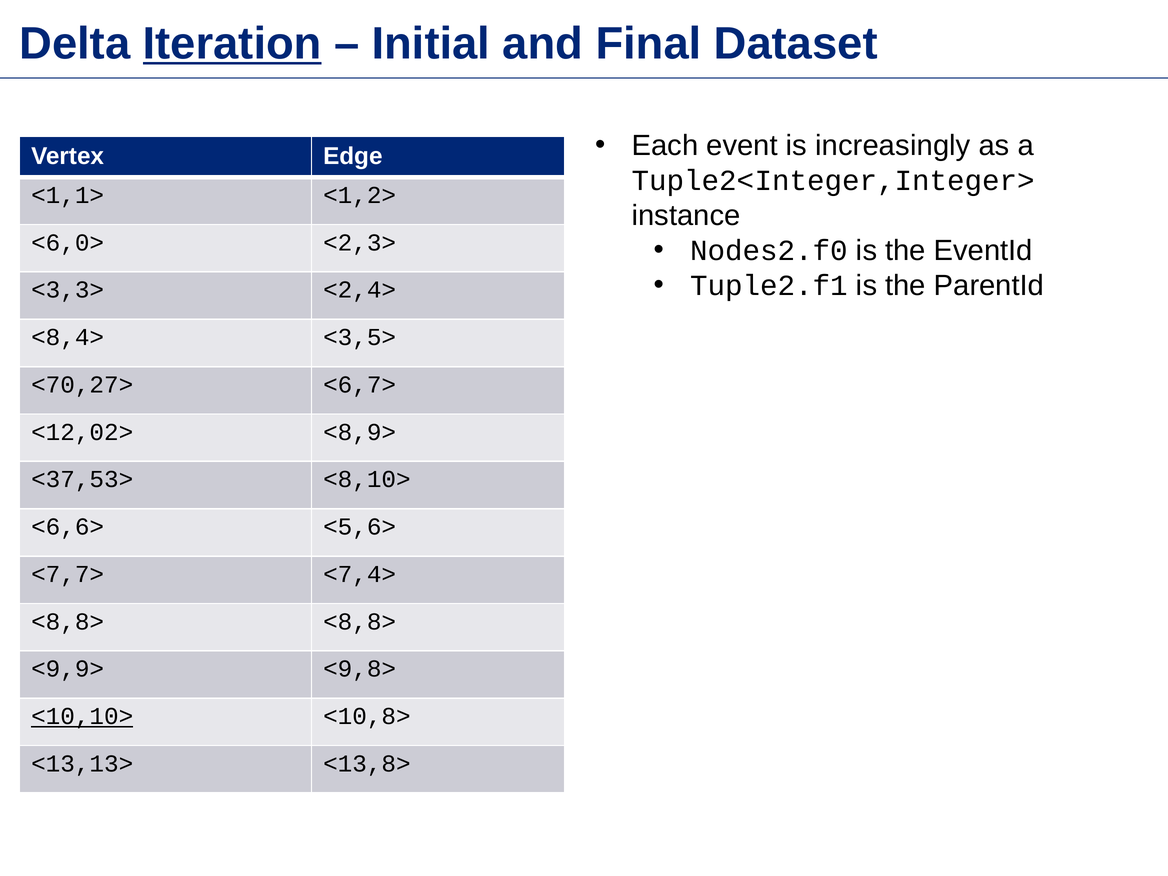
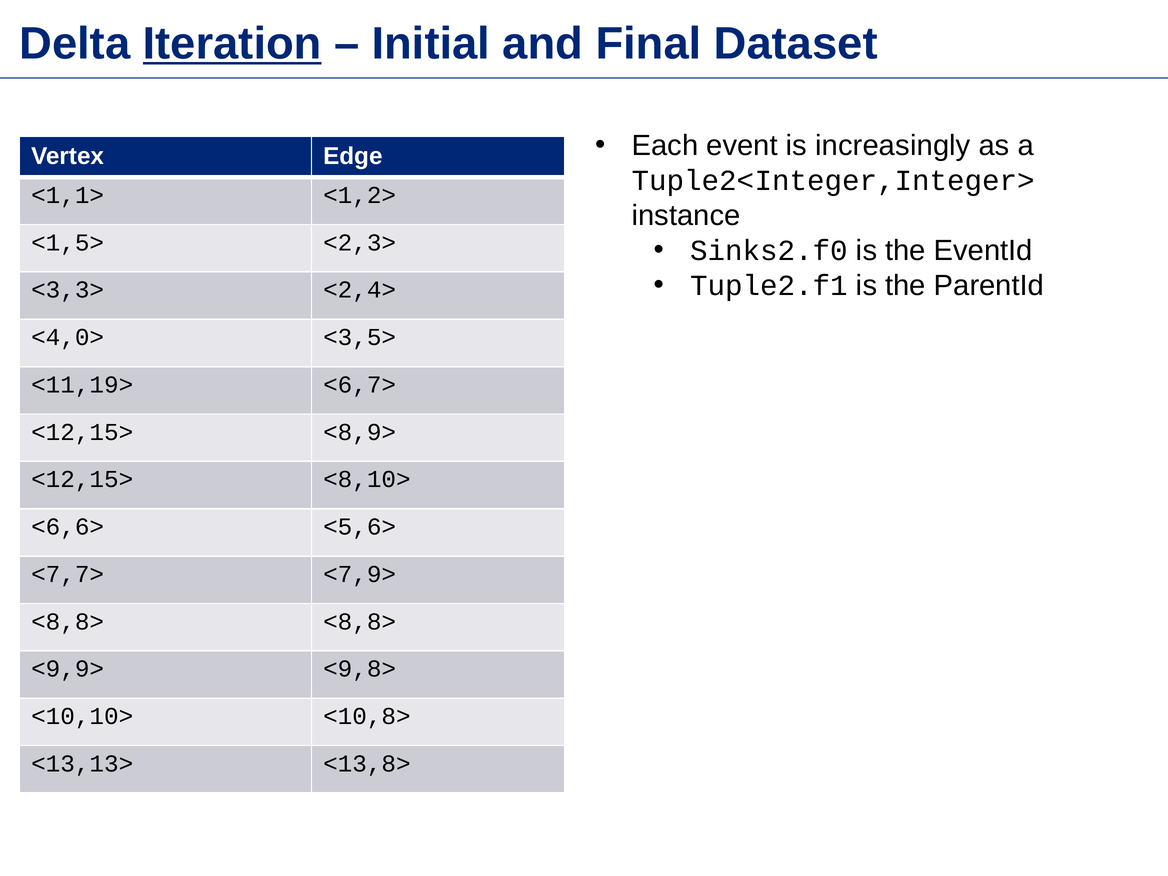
<6,0>: <6,0> -> <1,5>
Nodes2.f0: Nodes2.f0 -> Sinks2.f0
<8,4>: <8,4> -> <4,0>
<70,27>: <70,27> -> <11,19>
<12,02> at (82, 432): <12,02> -> <12,15>
<37,53> at (82, 479): <37,53> -> <12,15>
<7,4>: <7,4> -> <7,9>
<10,10> underline: present -> none
